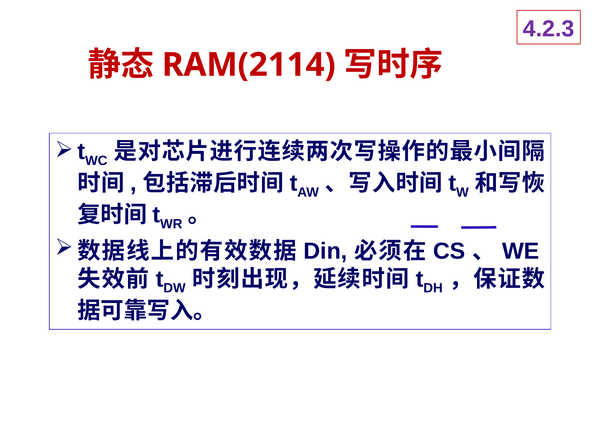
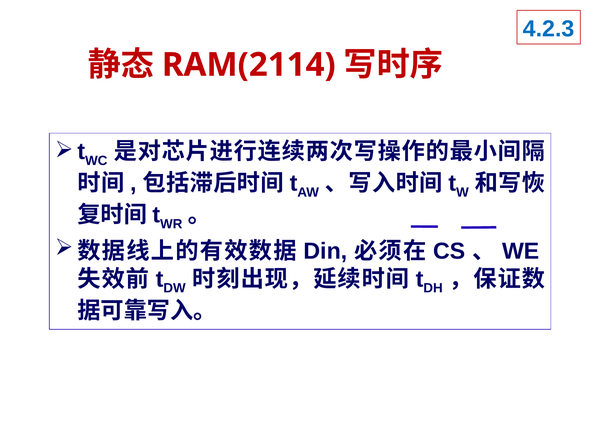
4.2.3 colour: purple -> blue
